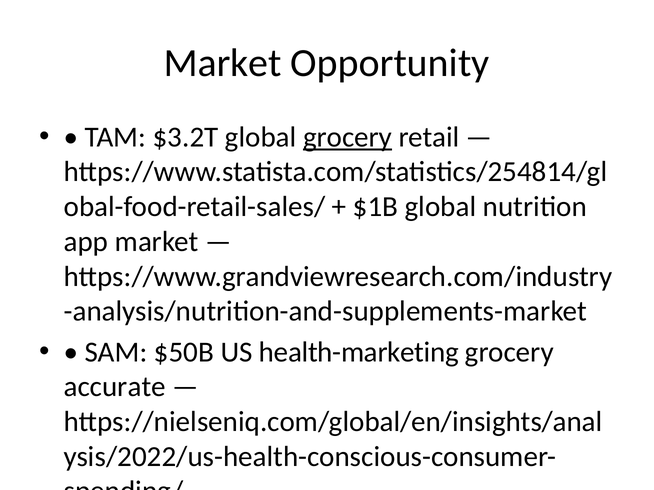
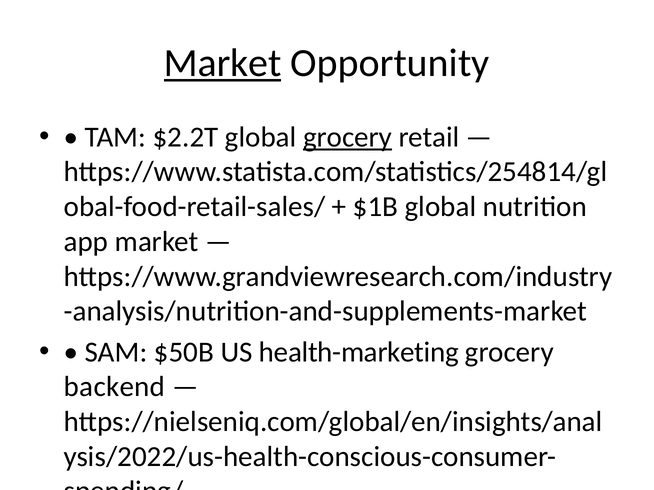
Market at (223, 63) underline: none -> present
$3.2T: $3.2T -> $2.2T
accurate: accurate -> backend
